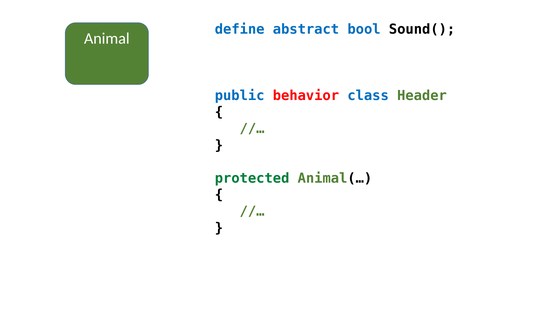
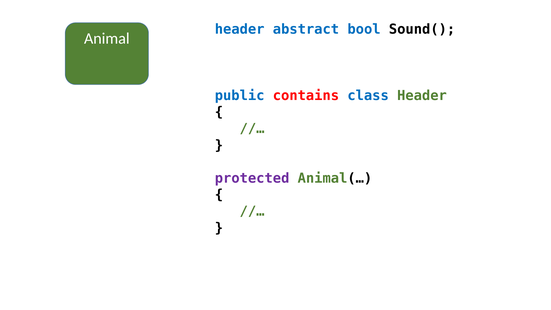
define at (240, 29): define -> header
behavior: behavior -> contains
protected colour: green -> purple
